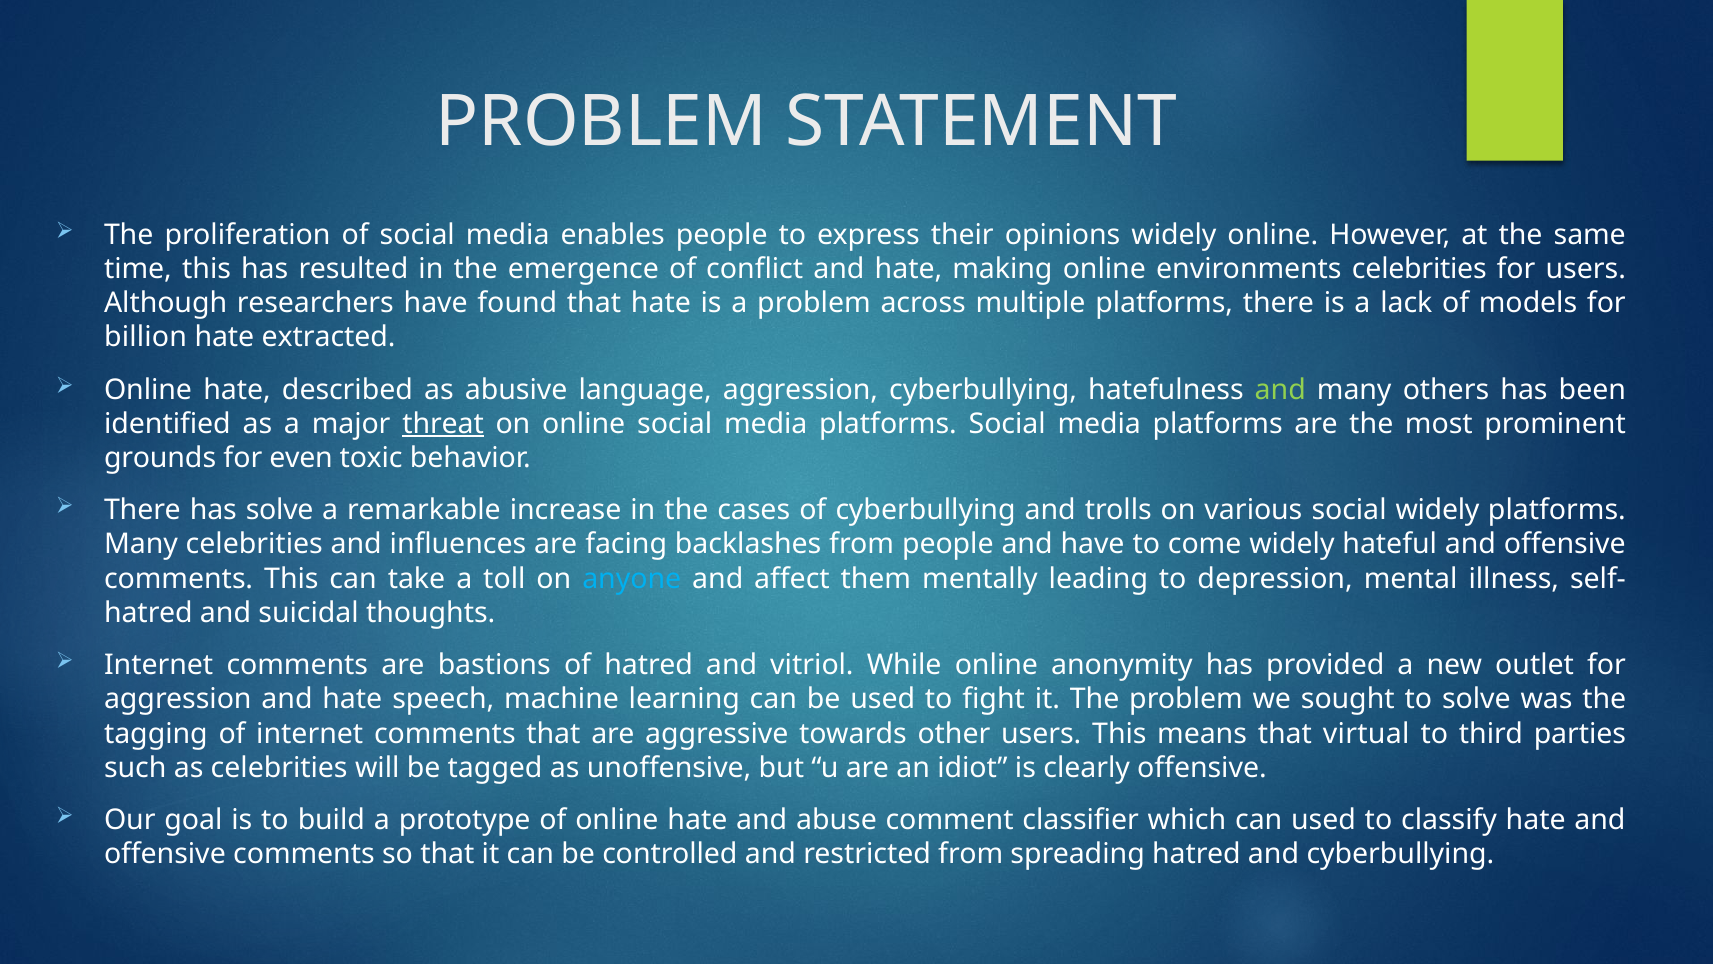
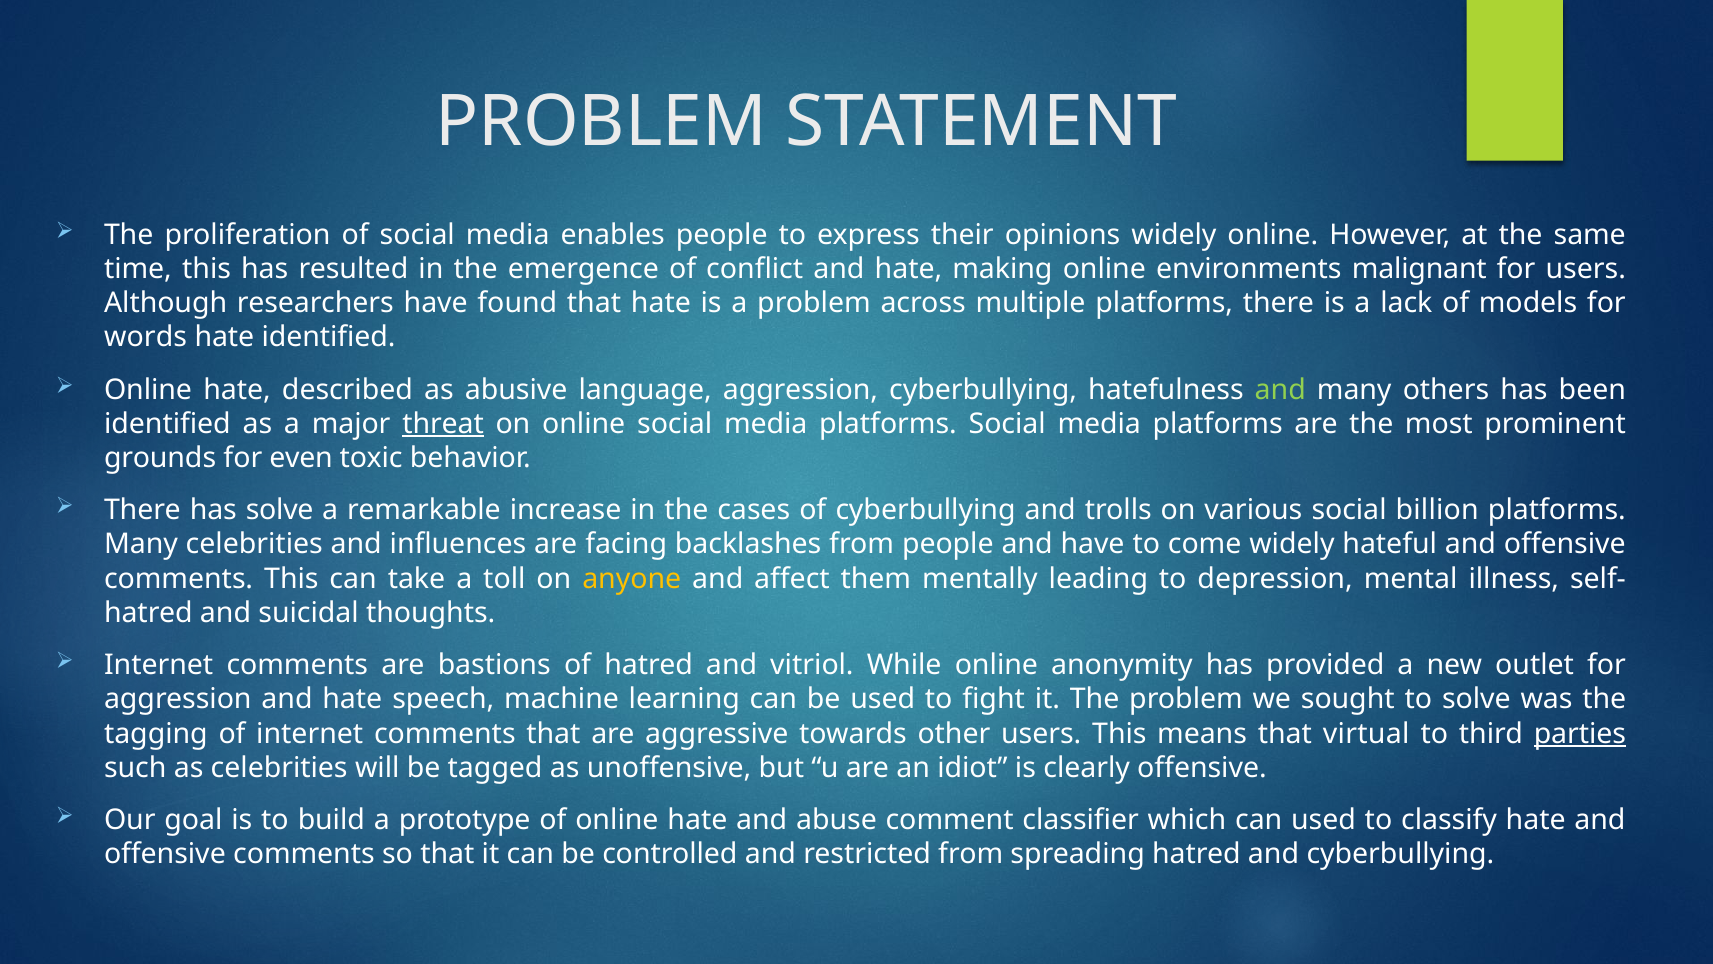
environments celebrities: celebrities -> malignant
billion: billion -> words
hate extracted: extracted -> identified
social widely: widely -> billion
anyone colour: light blue -> yellow
parties underline: none -> present
